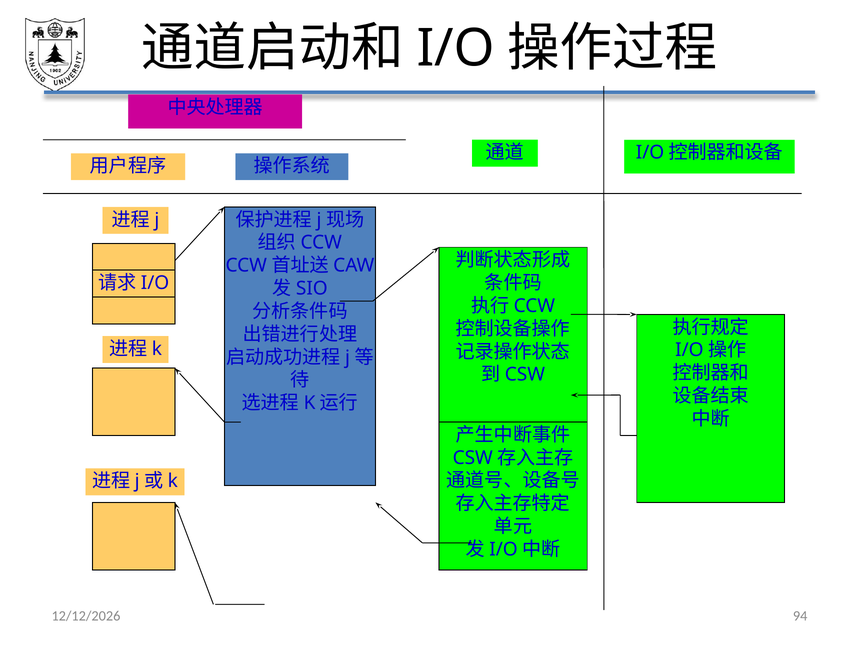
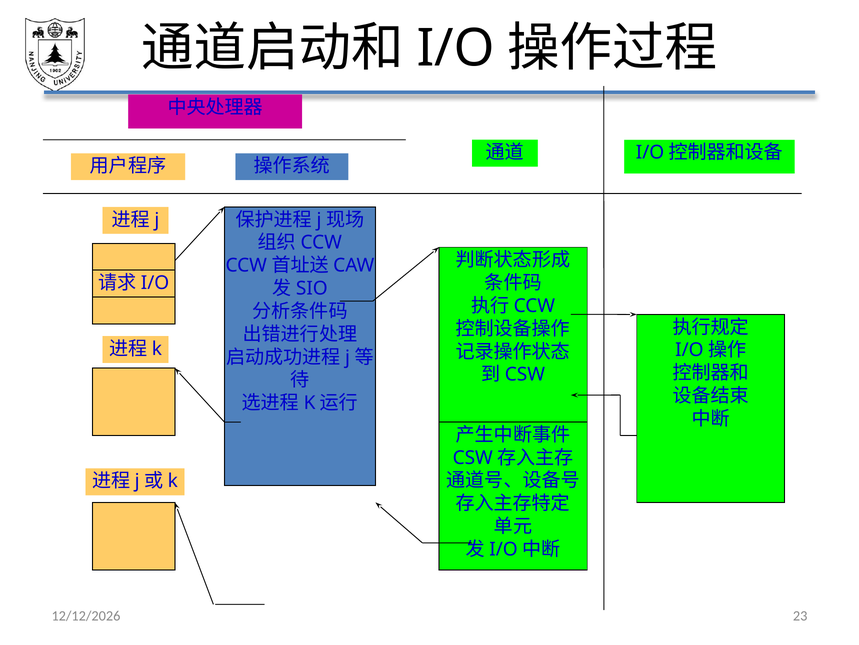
94: 94 -> 23
